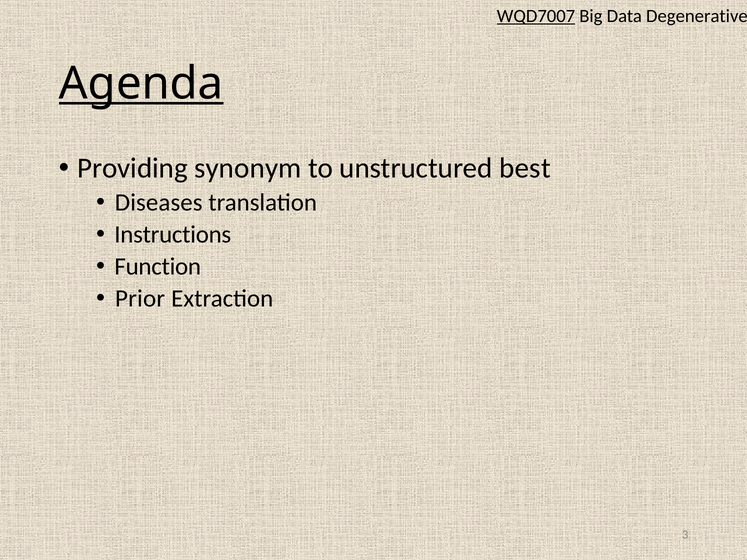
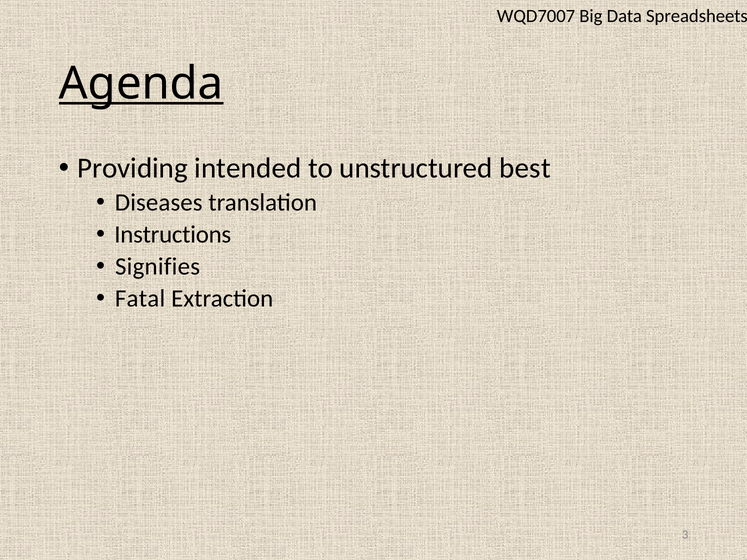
WQD7007 underline: present -> none
Degenerative: Degenerative -> Spreadsheets
synonym: synonym -> intended
Function: Function -> Signifies
Prior: Prior -> Fatal
